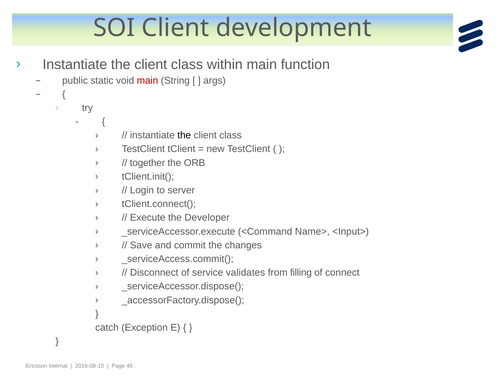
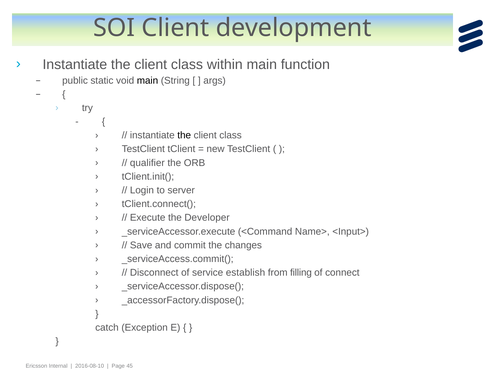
main at (147, 80) colour: red -> black
together: together -> qualifier
validates: validates -> establish
